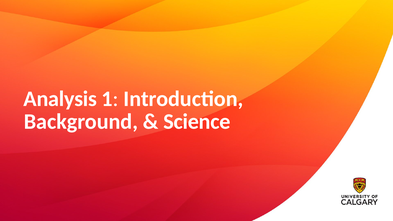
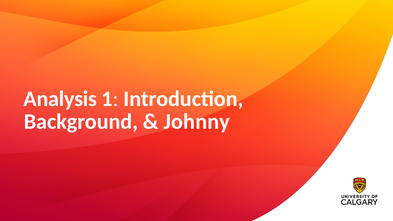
Science: Science -> Johnny
